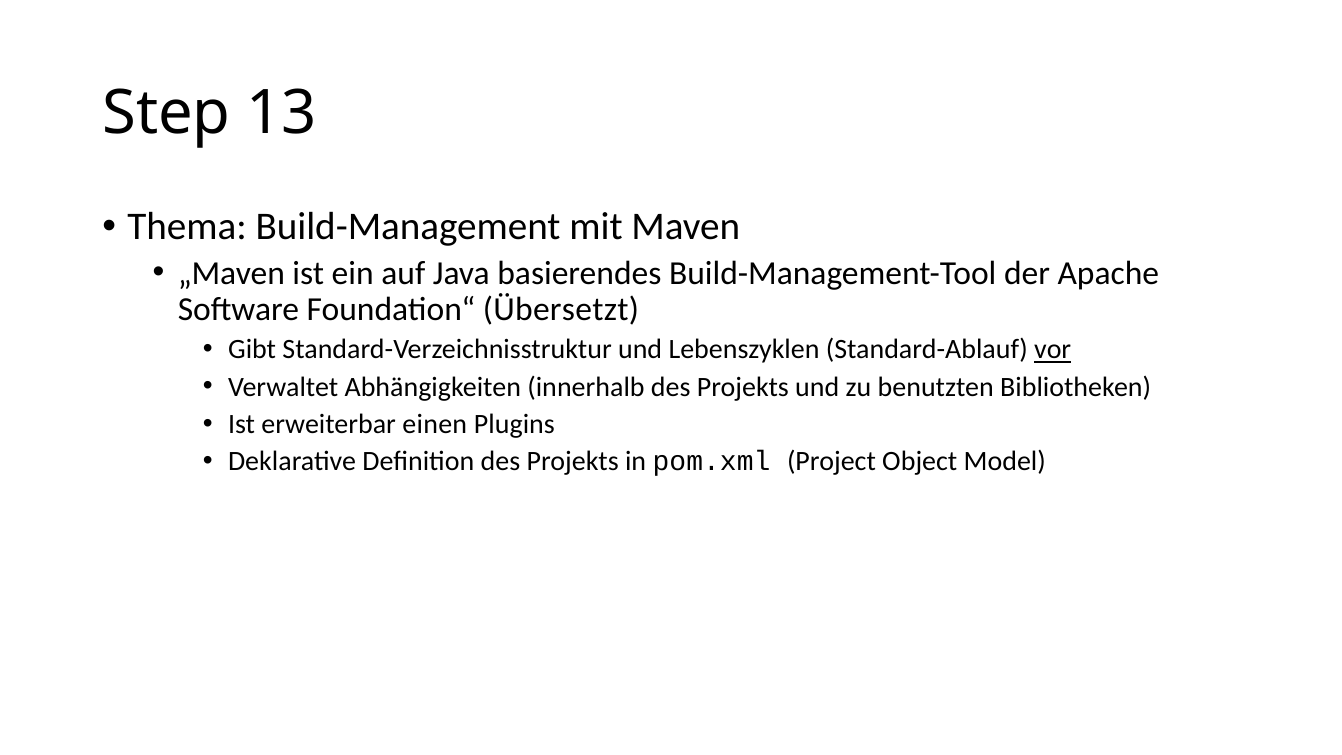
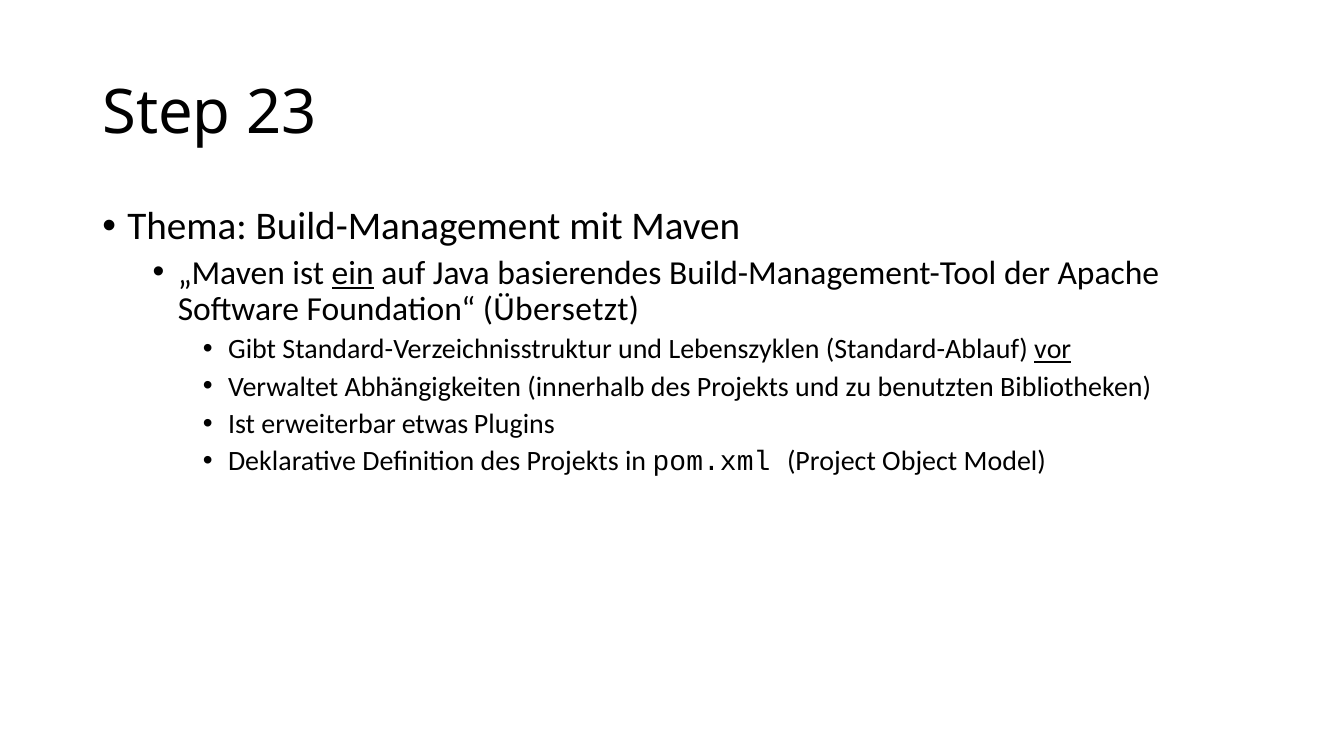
13: 13 -> 23
ein underline: none -> present
einen: einen -> etwas
